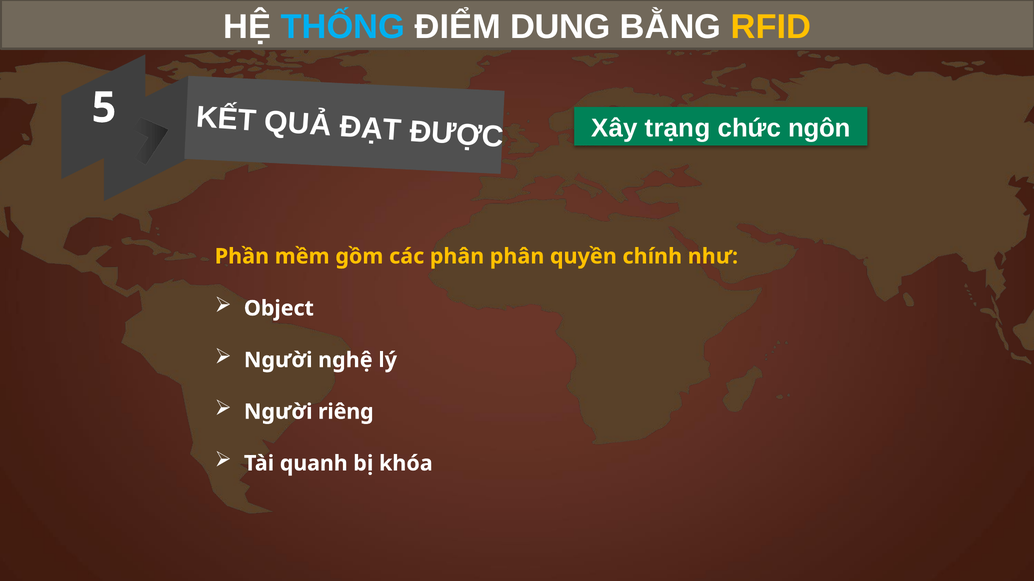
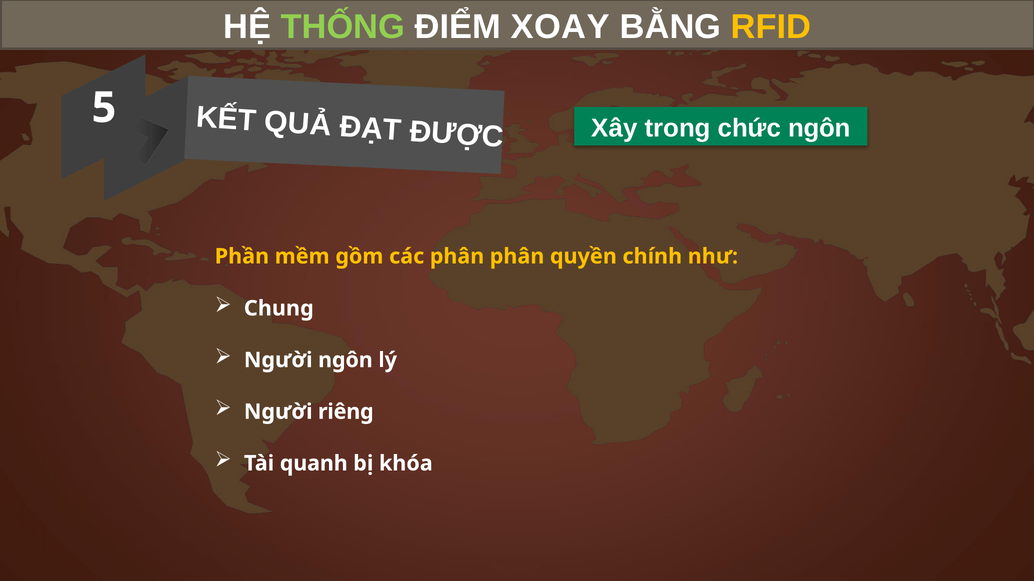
THỐNG colour: light blue -> light green
DUNG: DUNG -> XOAY
trạng: trạng -> trong
Object: Object -> Chung
Người nghệ: nghệ -> ngôn
